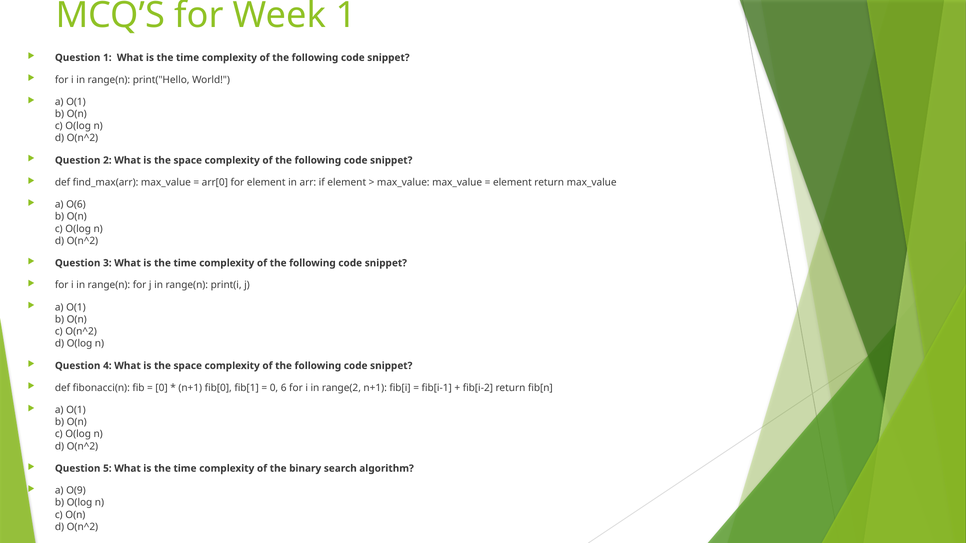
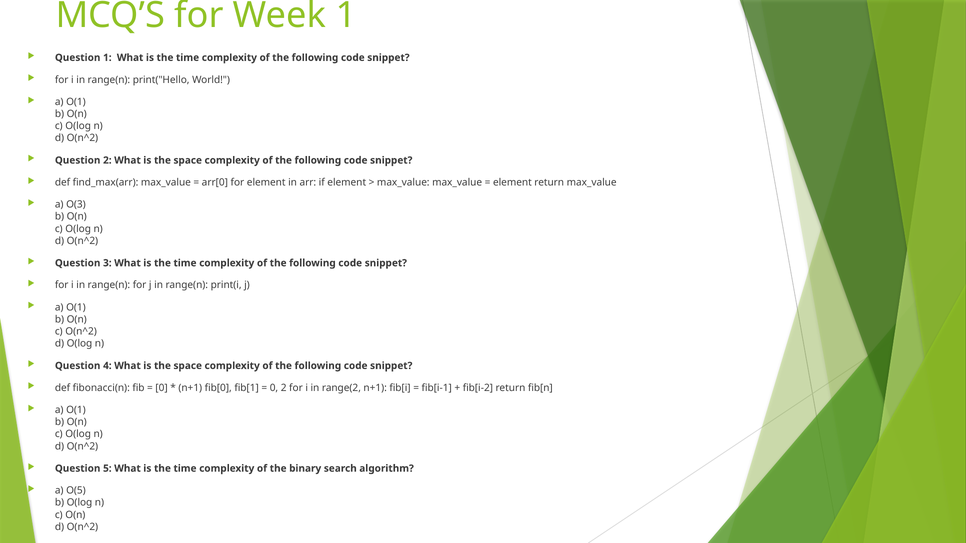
O(6: O(6 -> O(3
0 6: 6 -> 2
O(9: O(9 -> O(5
